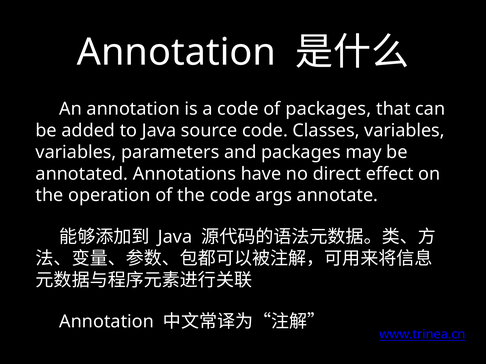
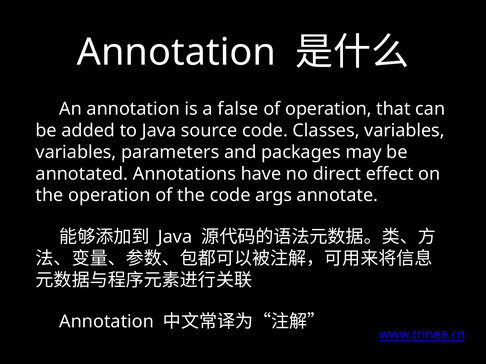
a code: code -> false
of packages: packages -> operation
